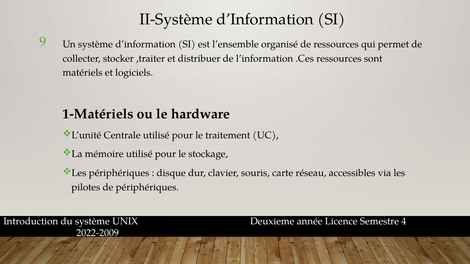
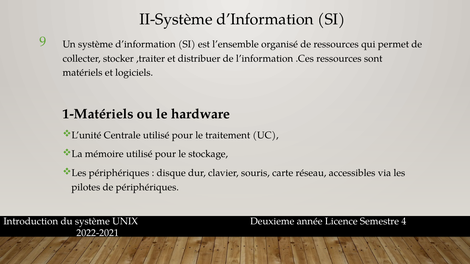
2022-2009: 2022-2009 -> 2022-2021
